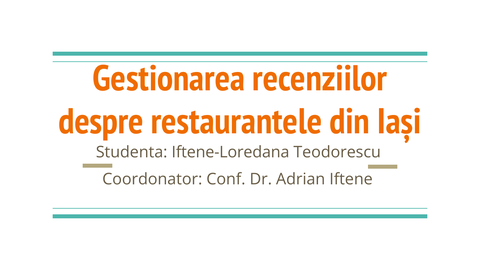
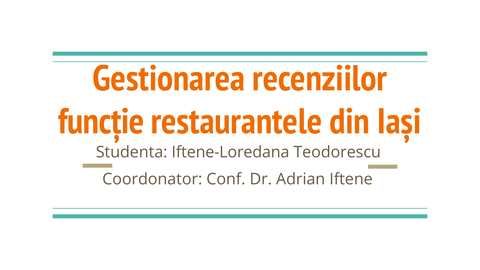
despre: despre -> funcție
